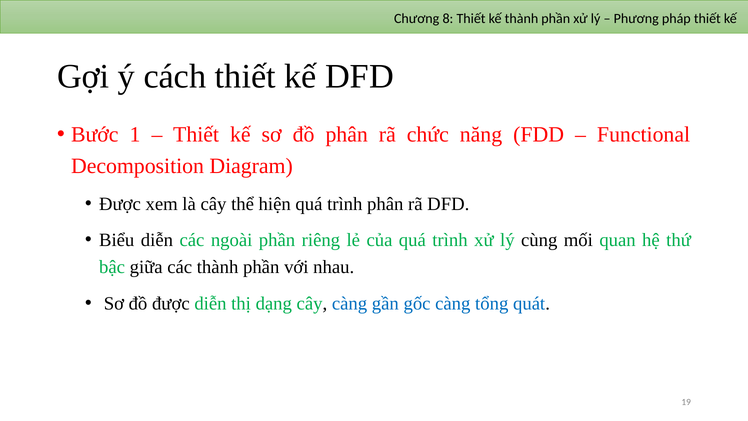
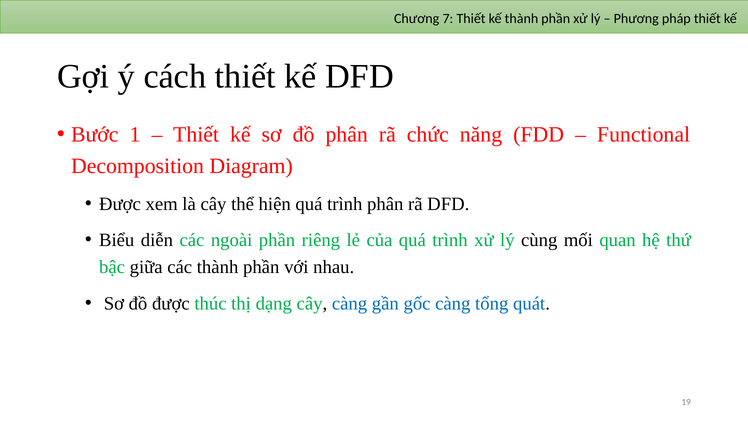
8: 8 -> 7
được diễn: diễn -> thúc
